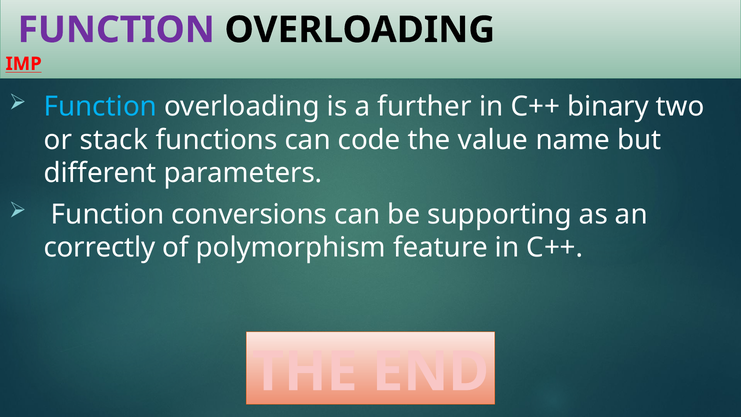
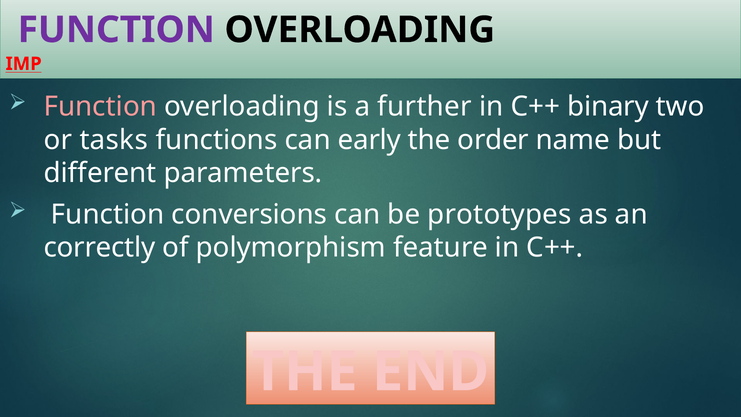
Function at (100, 106) colour: light blue -> pink
stack: stack -> tasks
code: code -> early
value: value -> order
supporting: supporting -> prototypes
